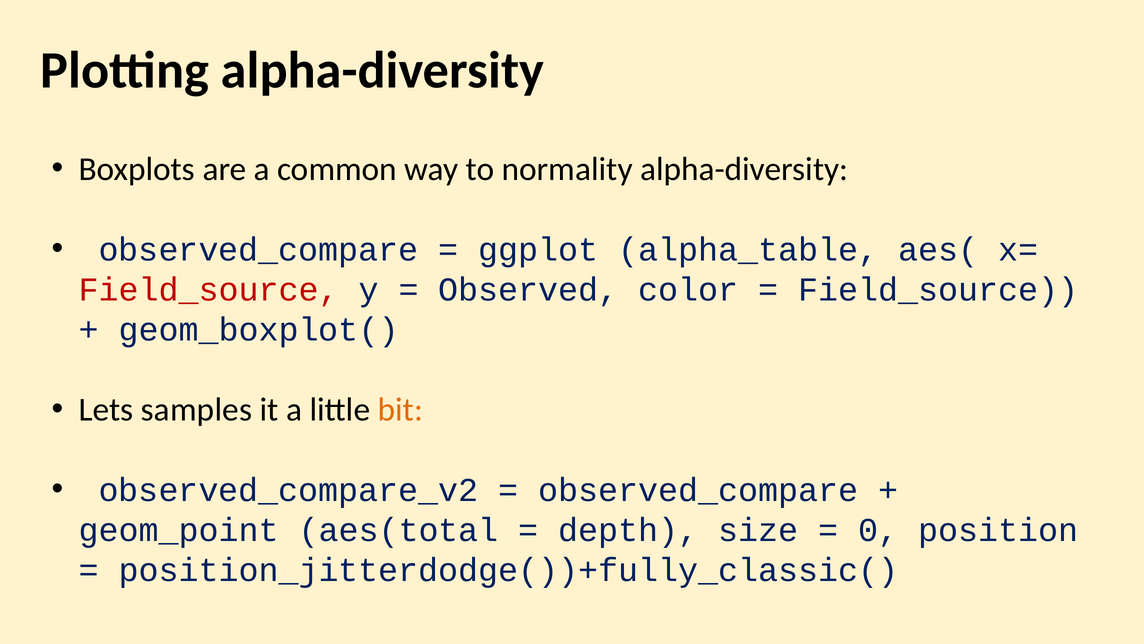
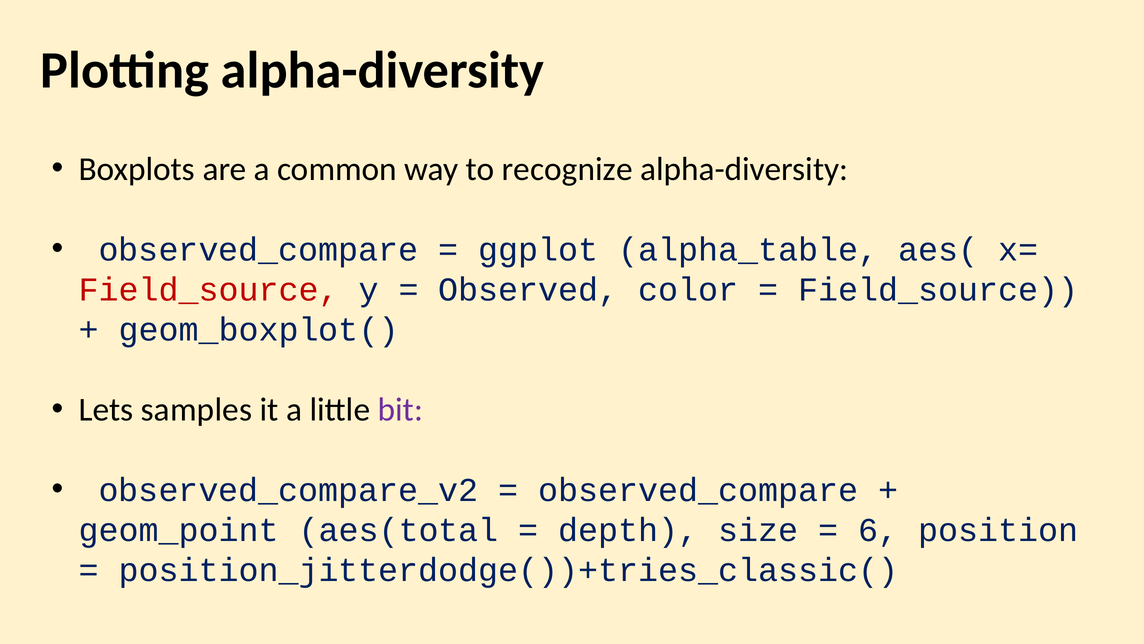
normality: normality -> recognize
bit colour: orange -> purple
0: 0 -> 6
position_jitterdodge())+fully_classic(: position_jitterdodge())+fully_classic( -> position_jitterdodge())+tries_classic(
